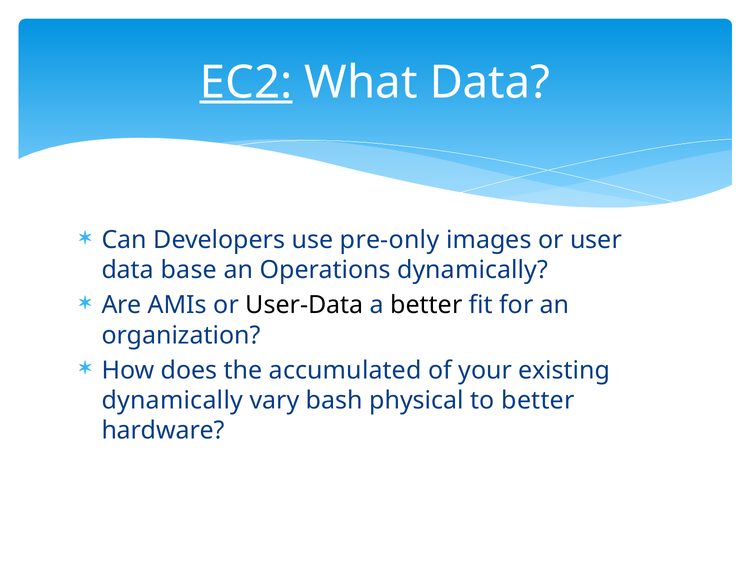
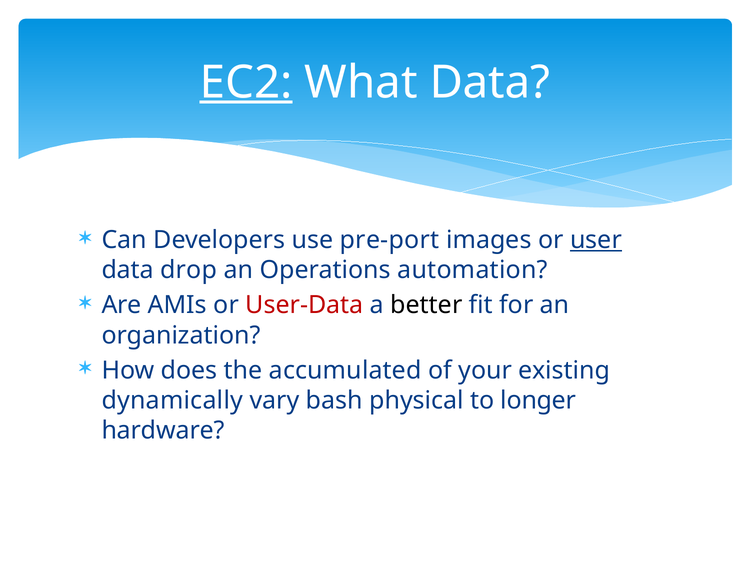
pre-only: pre-only -> pre-port
user underline: none -> present
base: base -> drop
Operations dynamically: dynamically -> automation
User-Data colour: black -> red
to better: better -> longer
